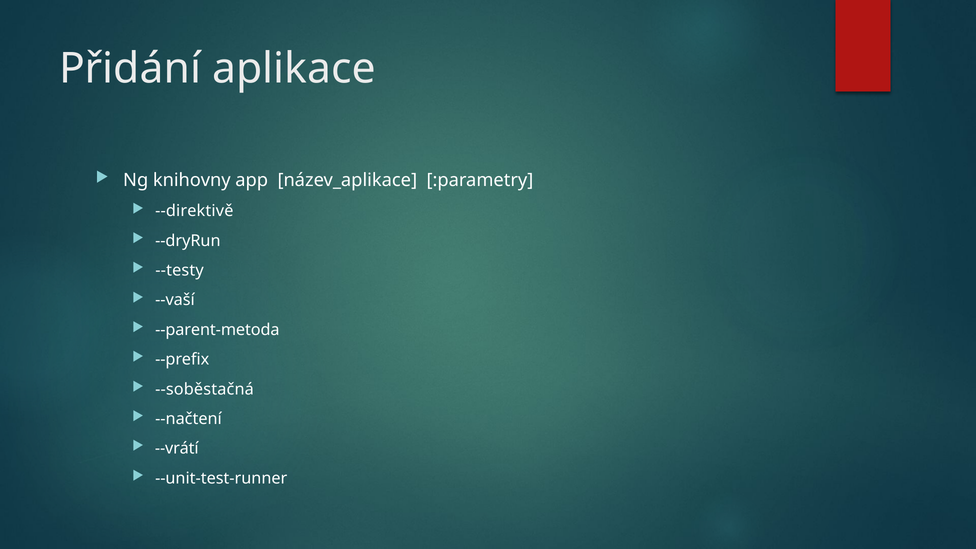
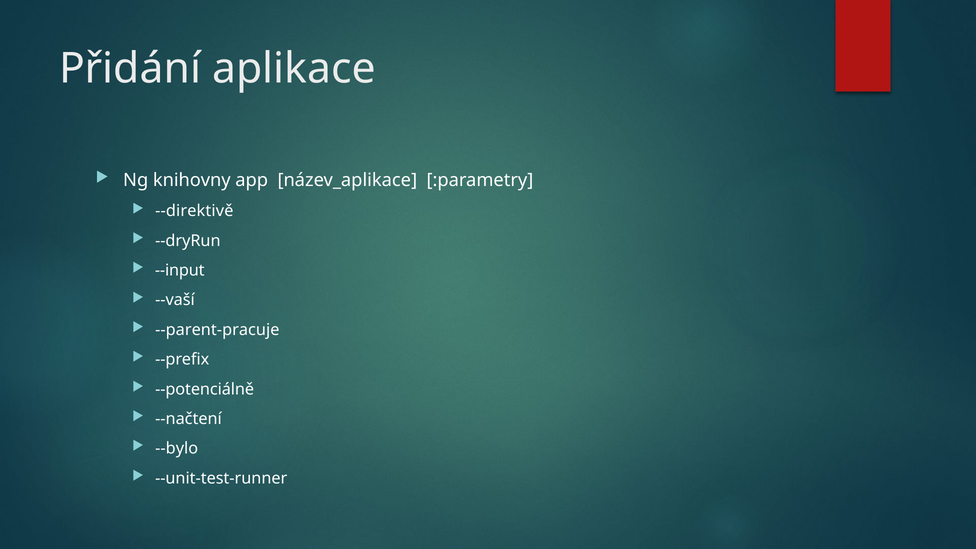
--testy: --testy -> --input
--parent-metoda: --parent-metoda -> --parent-pracuje
--soběstačná: --soběstačná -> --potenciálně
--vrátí: --vrátí -> --bylo
